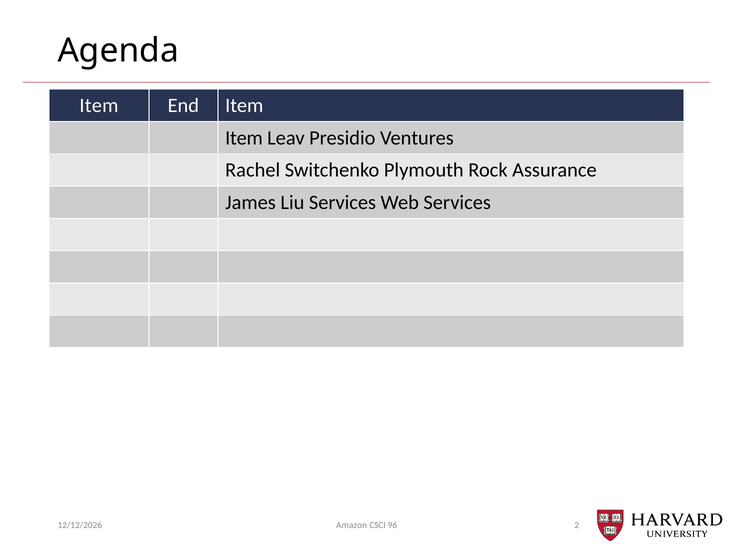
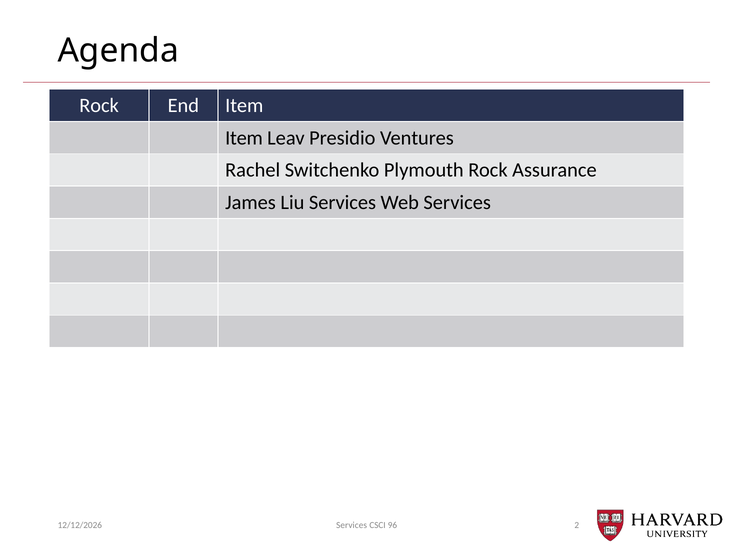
Item at (99, 105): Item -> Rock
Amazon at (352, 525): Amazon -> Services
